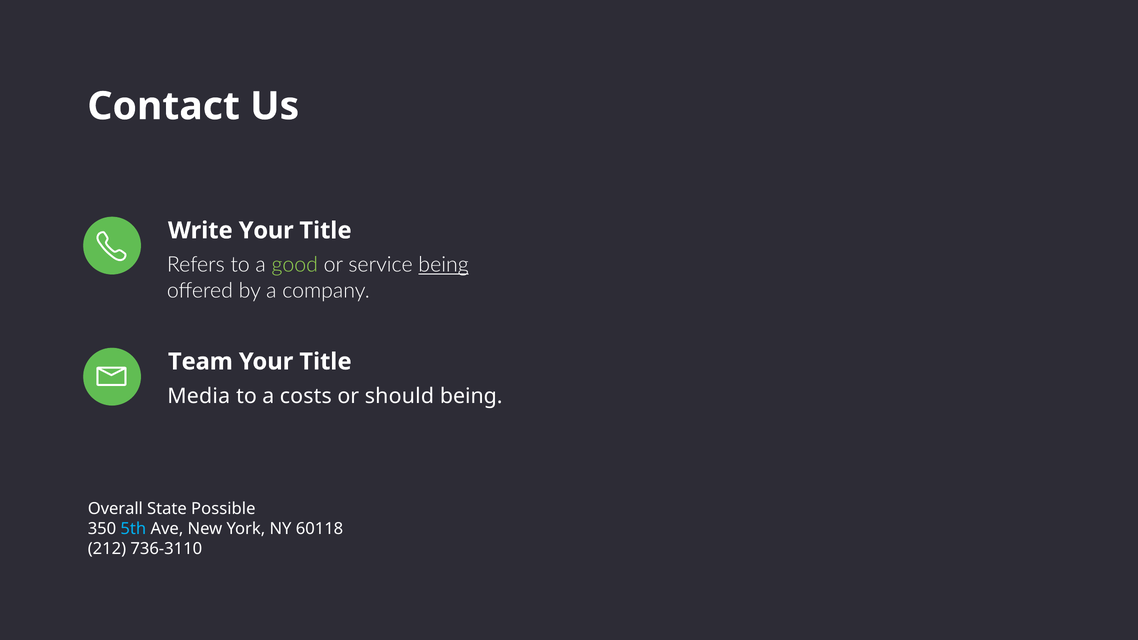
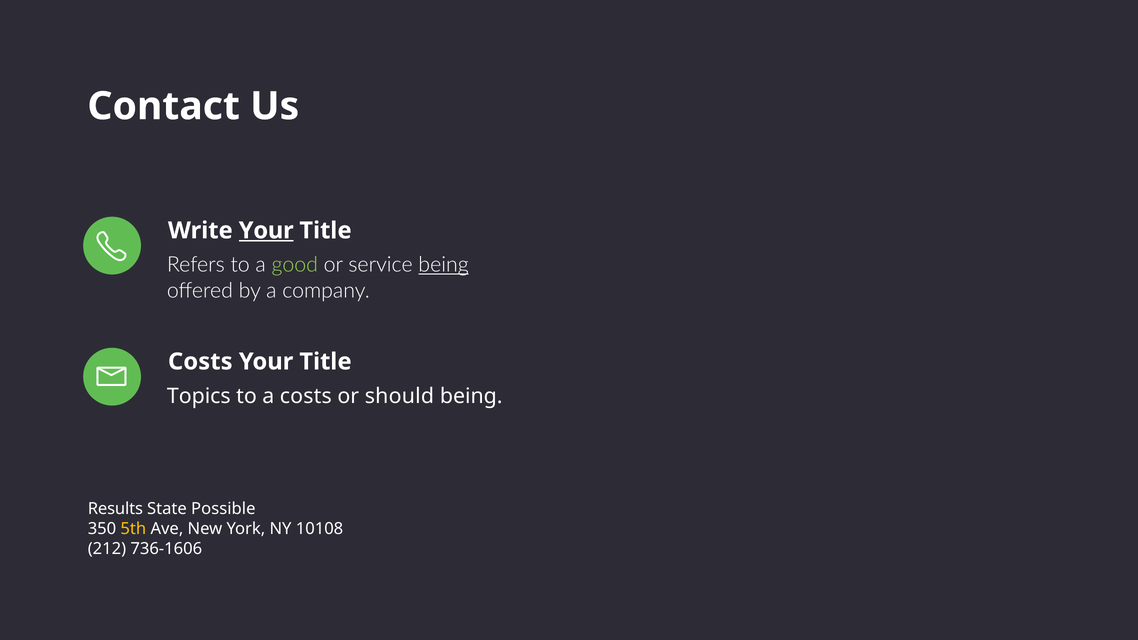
Your at (266, 231) underline: none -> present
Team at (200, 362): Team -> Costs
Media: Media -> Topics
Overall: Overall -> Results
5th colour: light blue -> yellow
60118: 60118 -> 10108
736-3110: 736-3110 -> 736-1606
